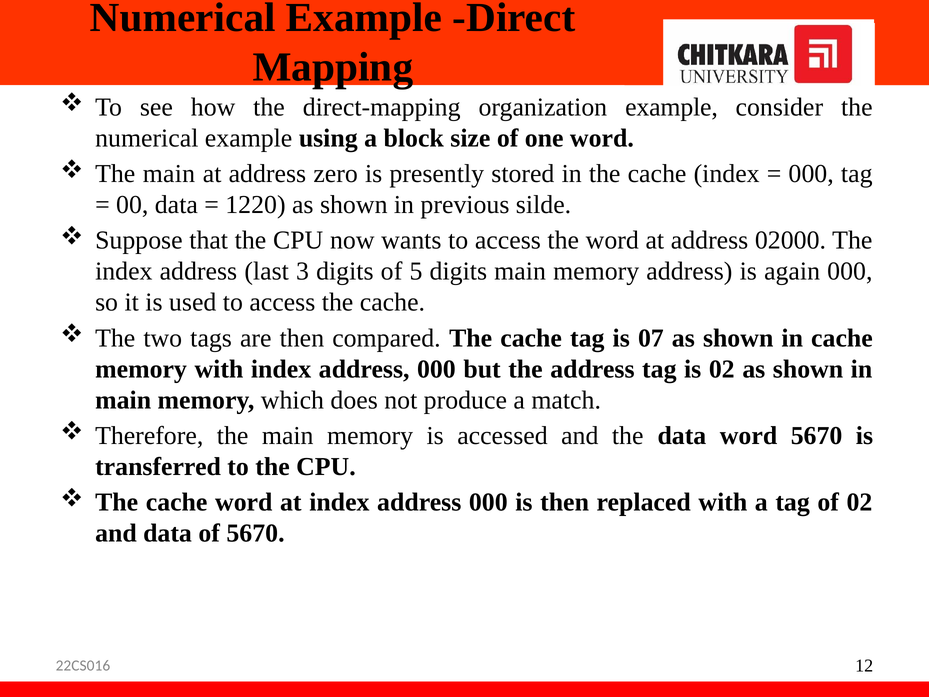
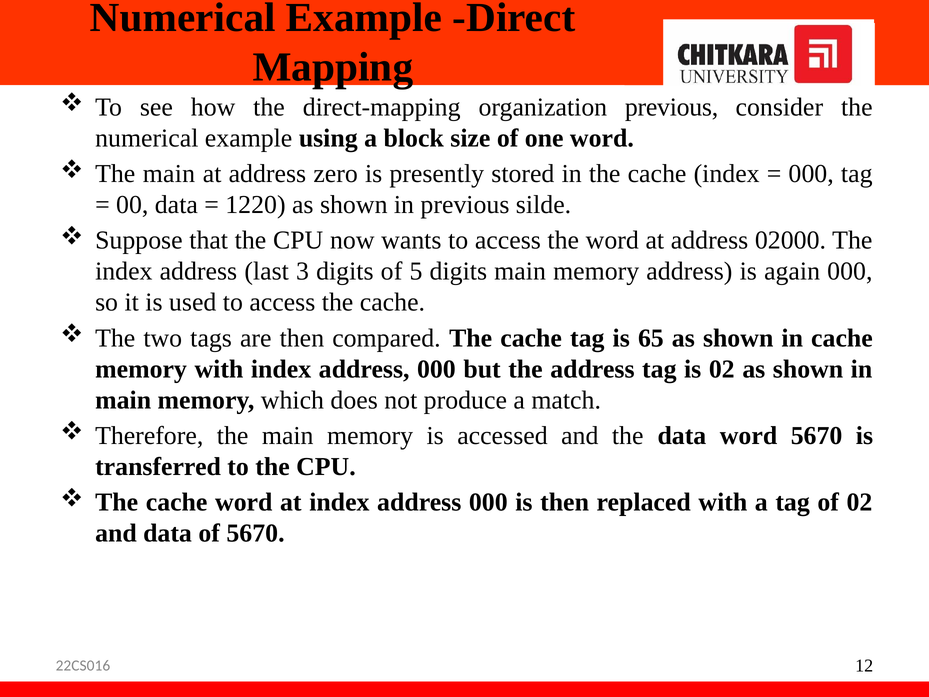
organization example: example -> previous
07: 07 -> 65
